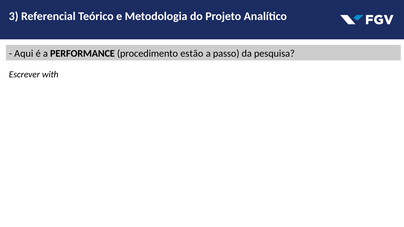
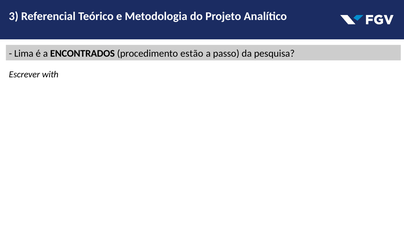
Aqui: Aqui -> Lima
PERFORMANCE: PERFORMANCE -> ENCONTRADOS
